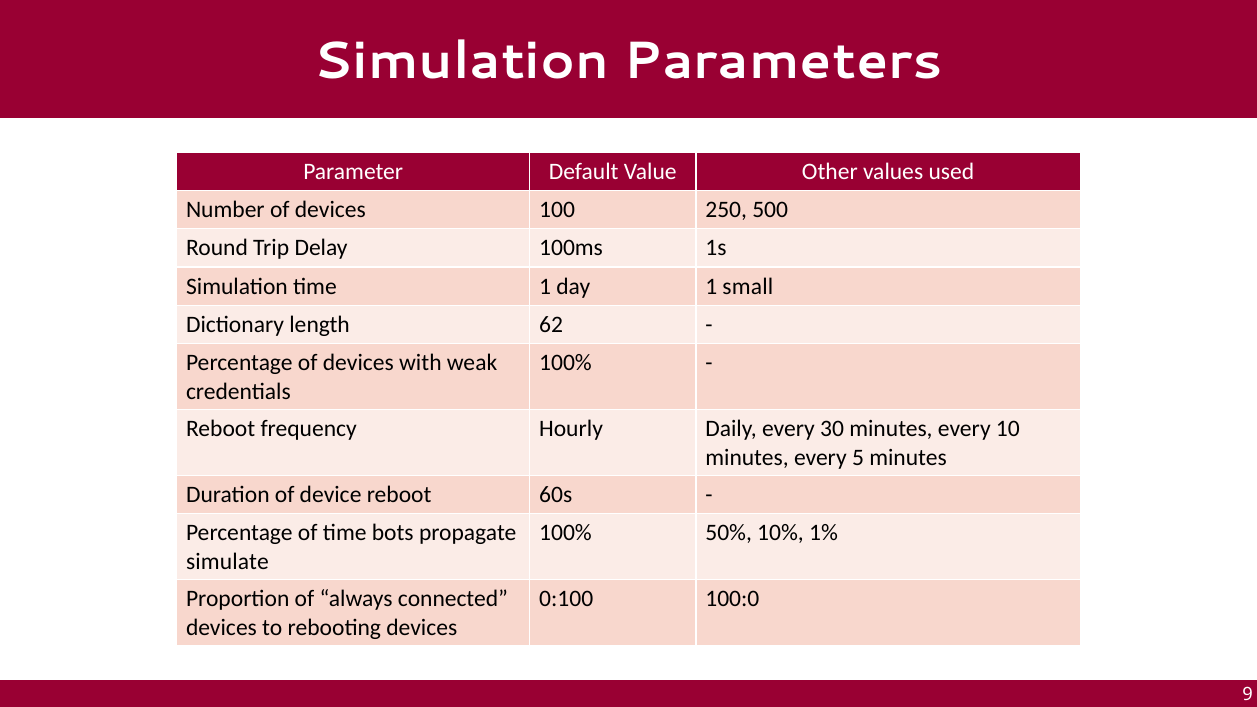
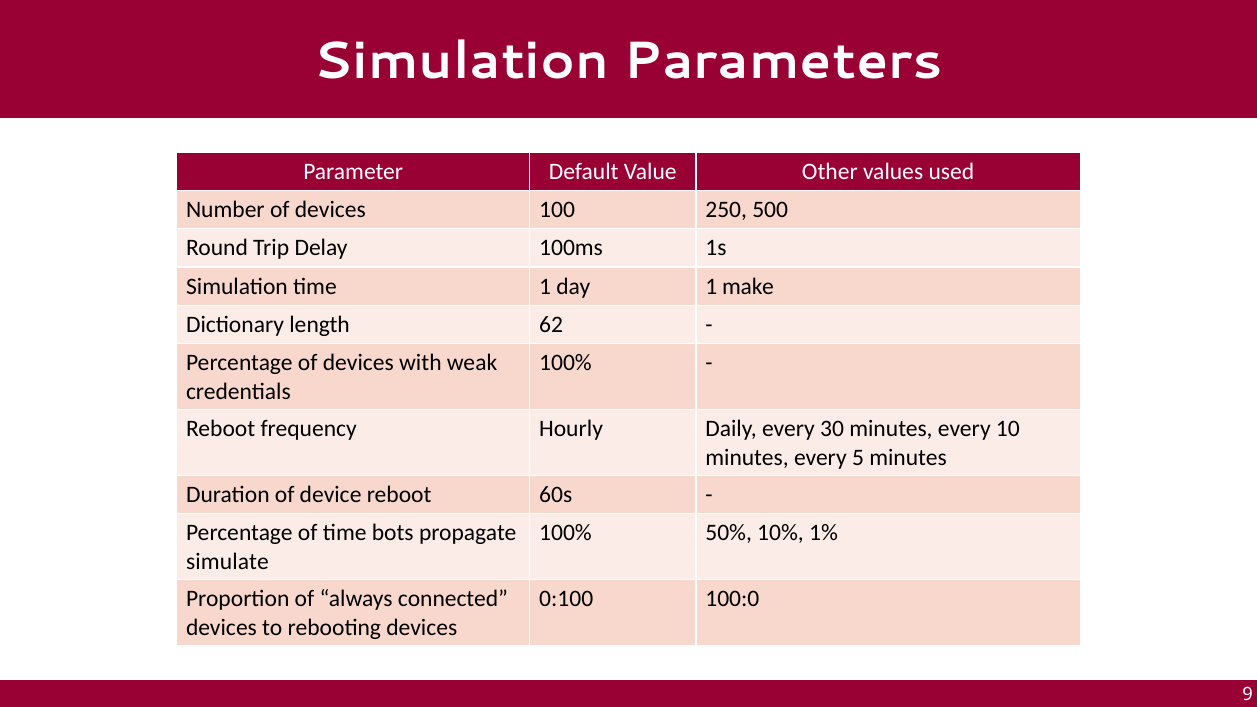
small: small -> make
